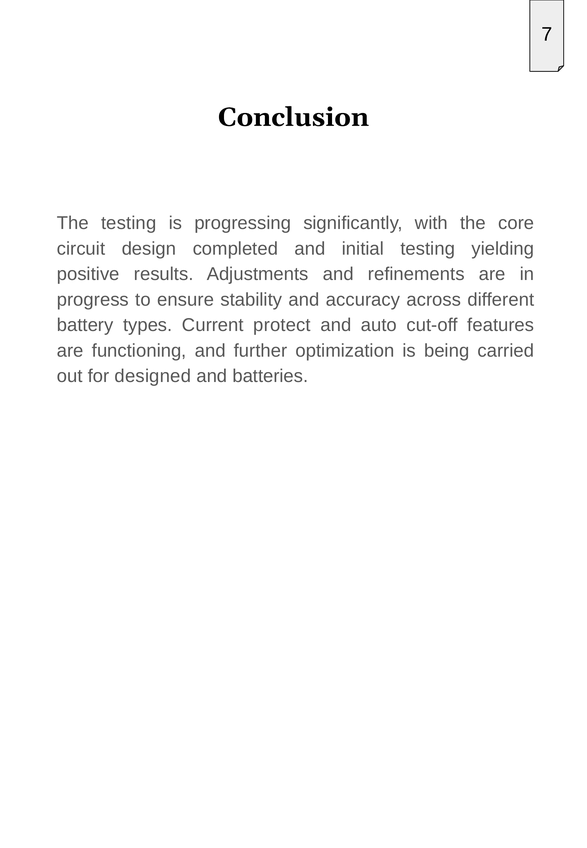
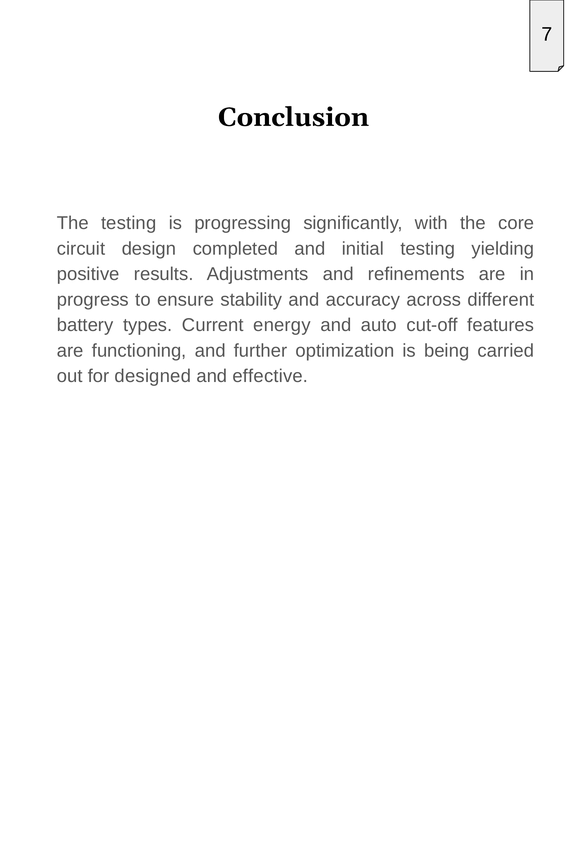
protect: protect -> energy
batteries: batteries -> effective
